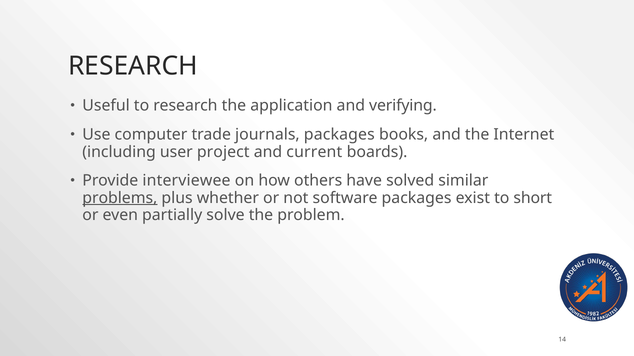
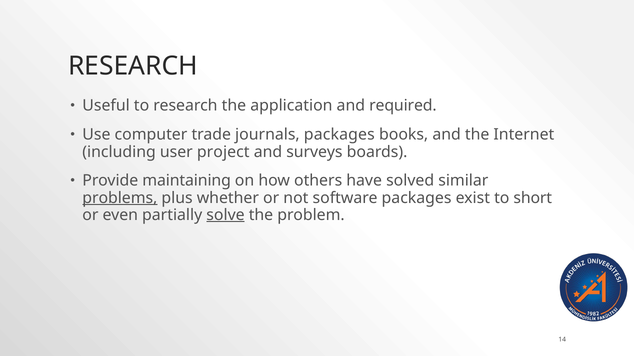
verifying: verifying -> required
current: current -> surveys
interviewee: interviewee -> maintaining
solve underline: none -> present
